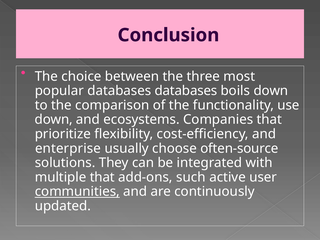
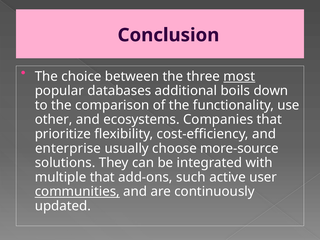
most underline: none -> present
databases databases: databases -> additional
down at (54, 120): down -> other
often-source: often-source -> more-source
